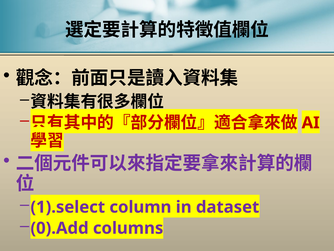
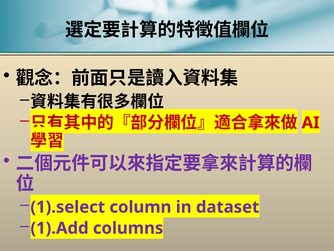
0).Add: 0).Add -> 1).Add
